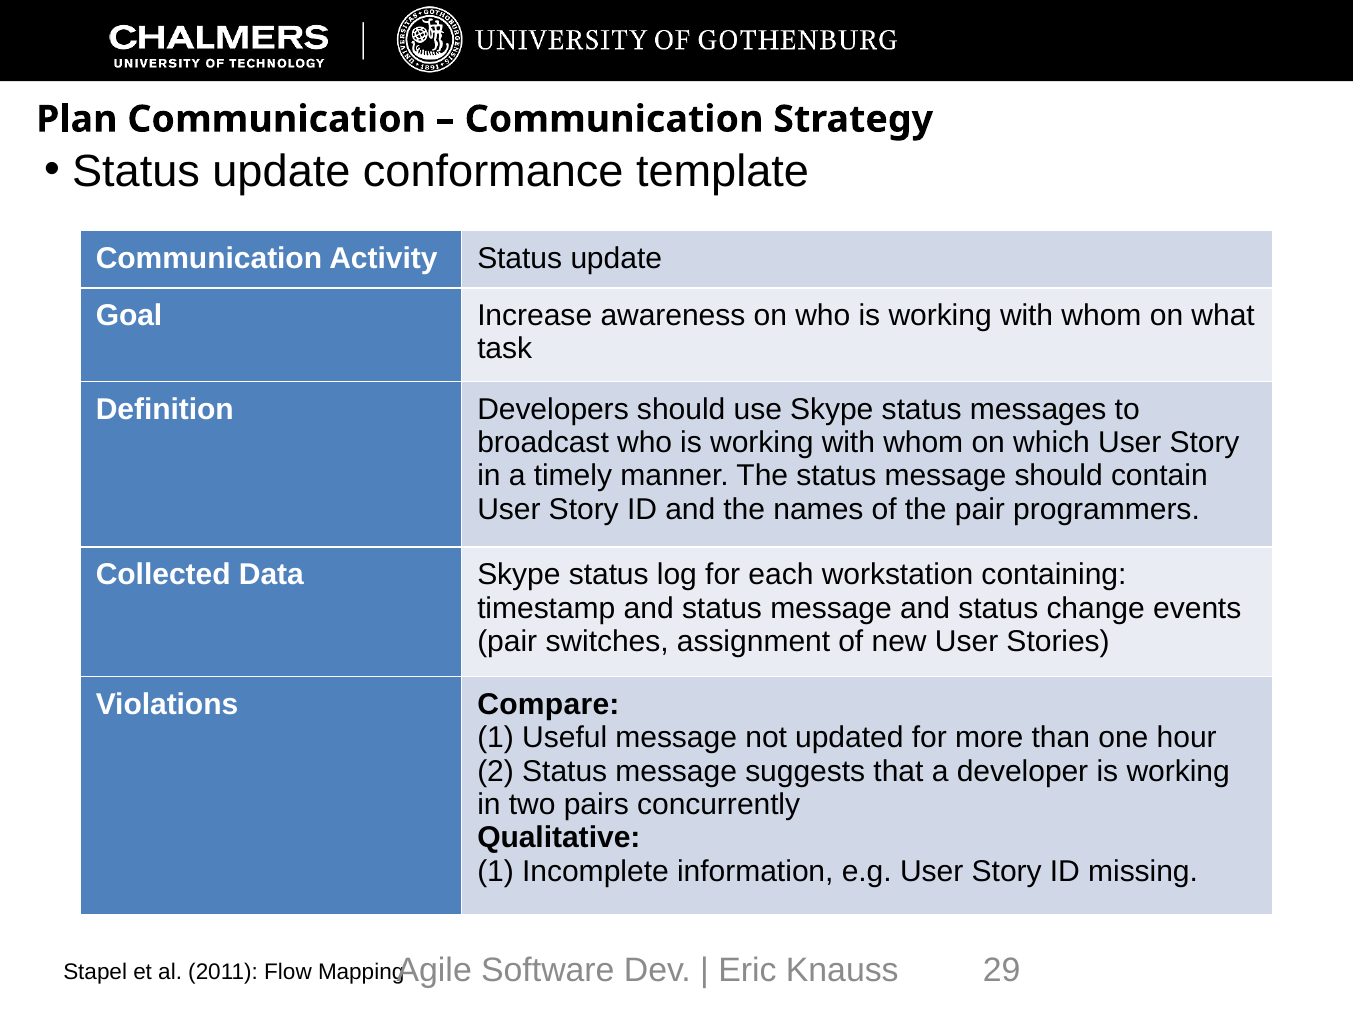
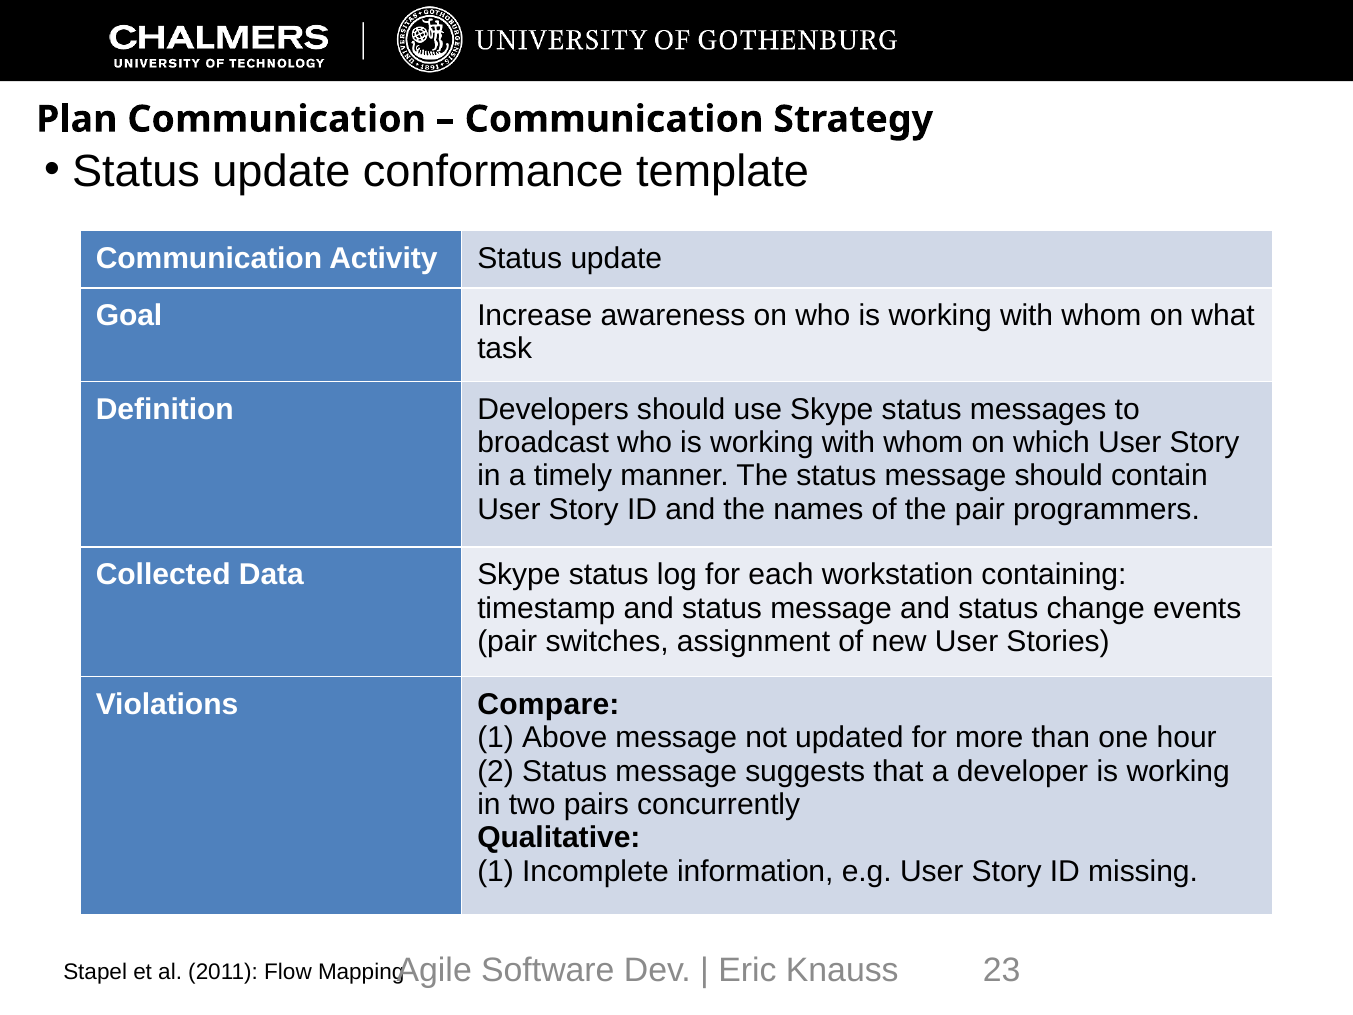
Useful: Useful -> Above
29: 29 -> 23
